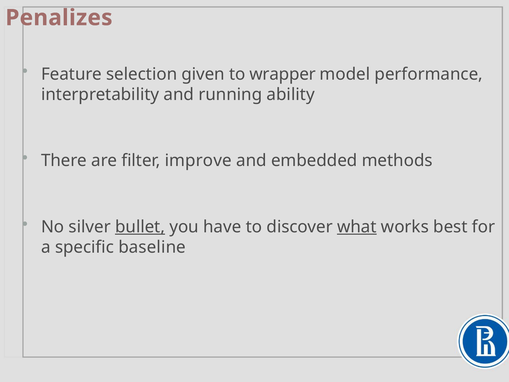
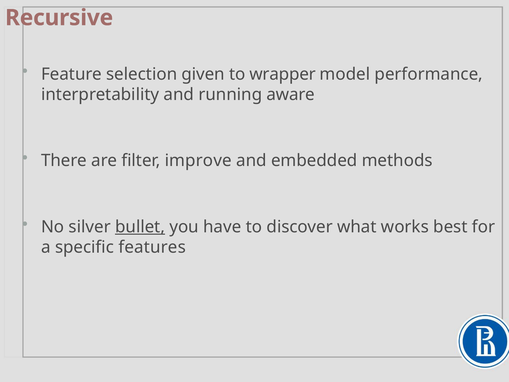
Penalizes: Penalizes -> Recursive
ability: ability -> aware
what underline: present -> none
baseline: baseline -> features
